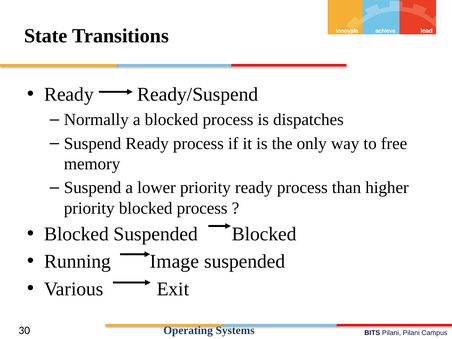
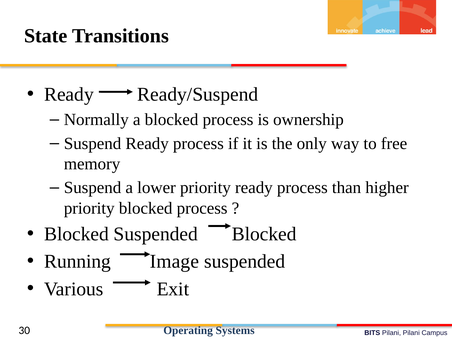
dispatches: dispatches -> ownership
